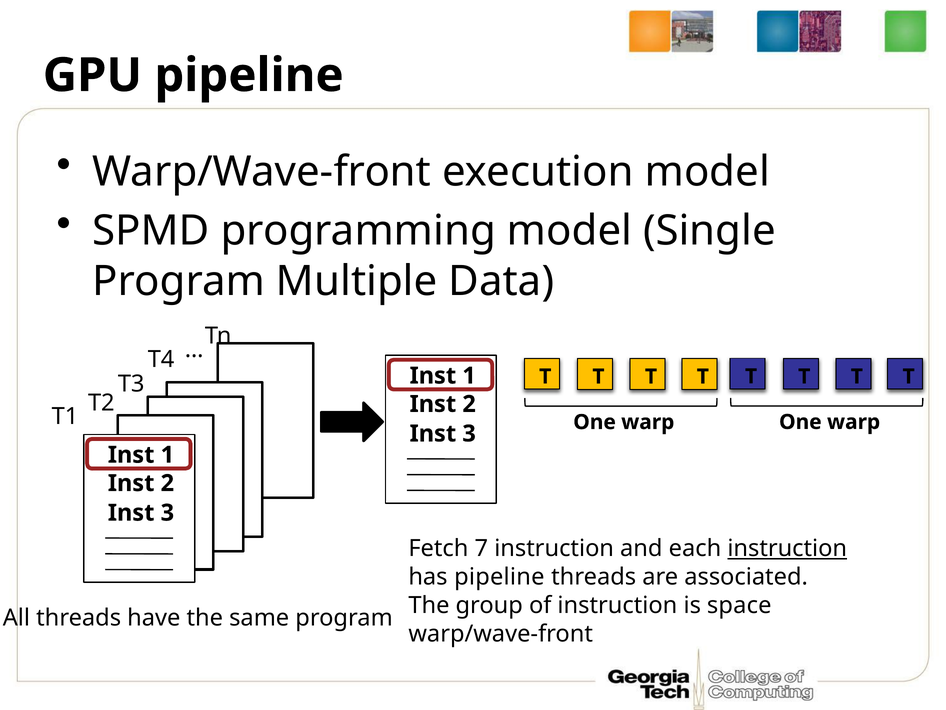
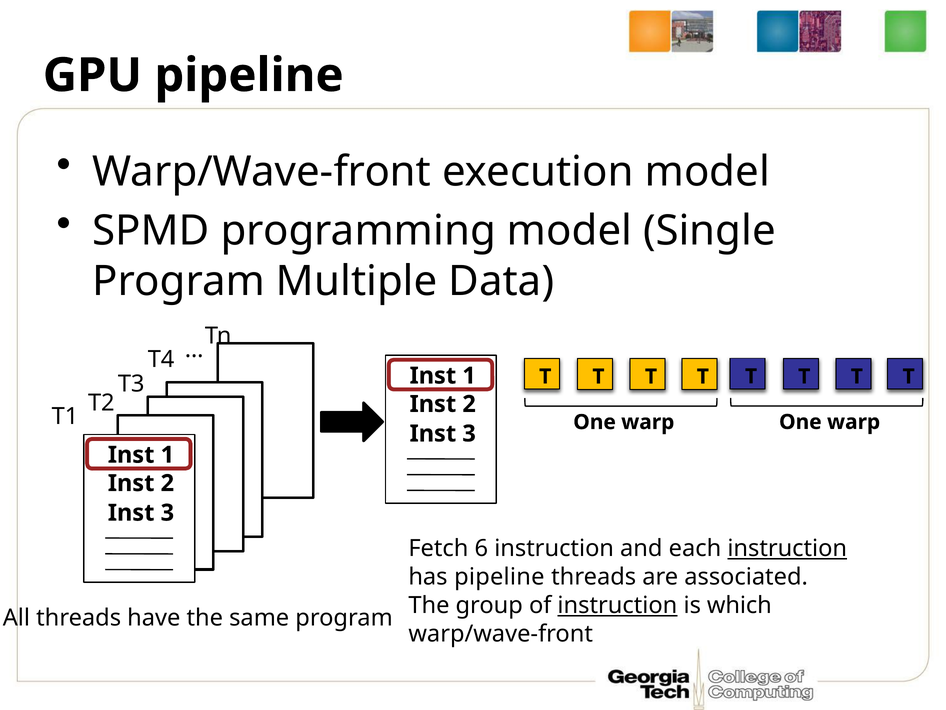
7: 7 -> 6
instruction at (617, 605) underline: none -> present
space: space -> which
